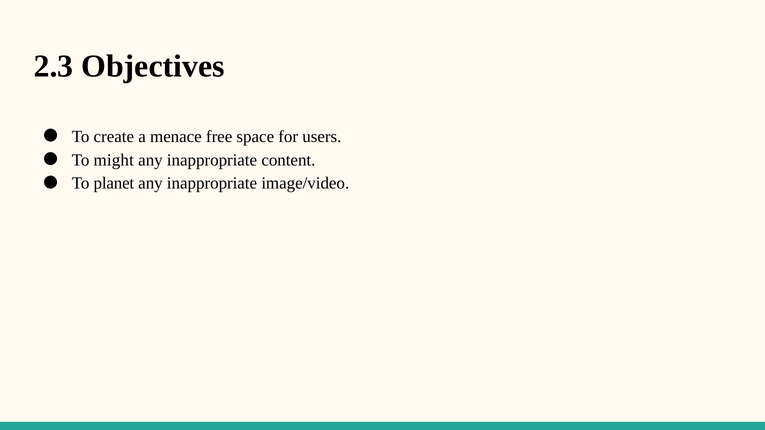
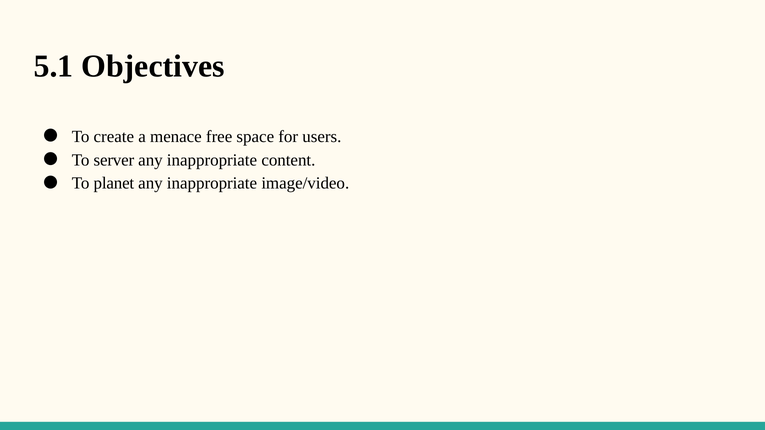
2.3: 2.3 -> 5.1
might: might -> server
